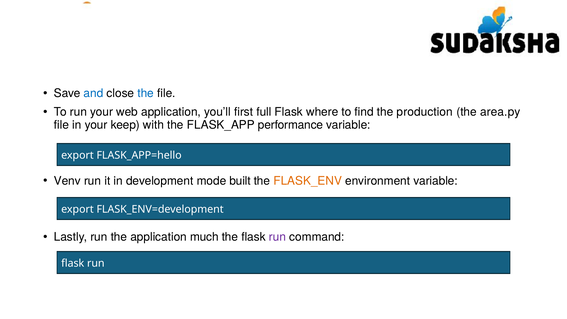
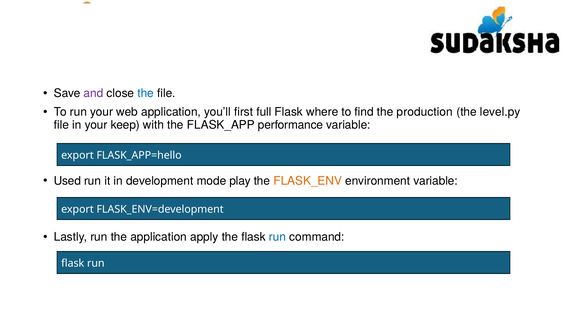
and colour: blue -> purple
area.py: area.py -> level.py
Venv: Venv -> Used
built: built -> play
much: much -> apply
run at (278, 237) colour: purple -> blue
